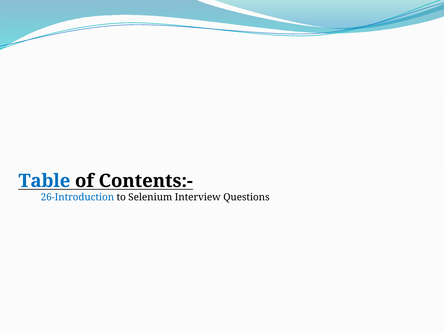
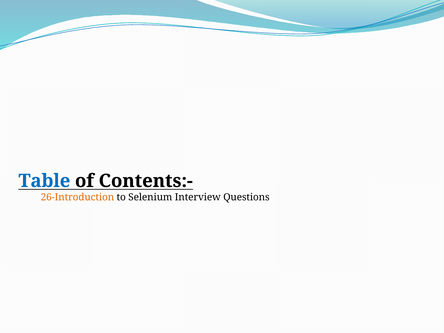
26-Introduction colour: blue -> orange
